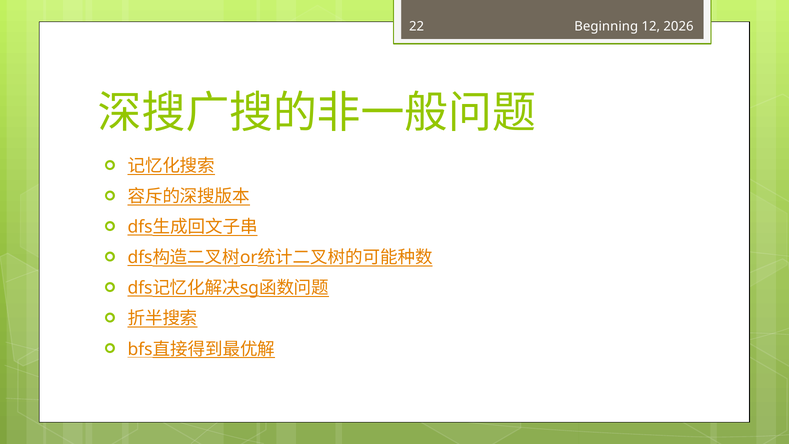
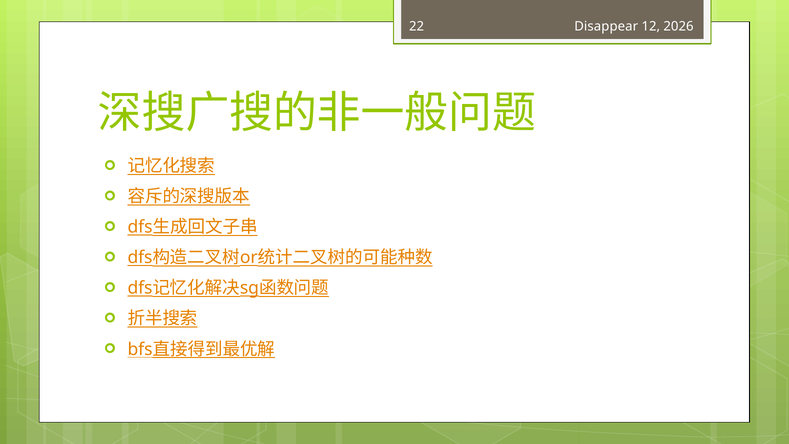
Beginning: Beginning -> Disappear
